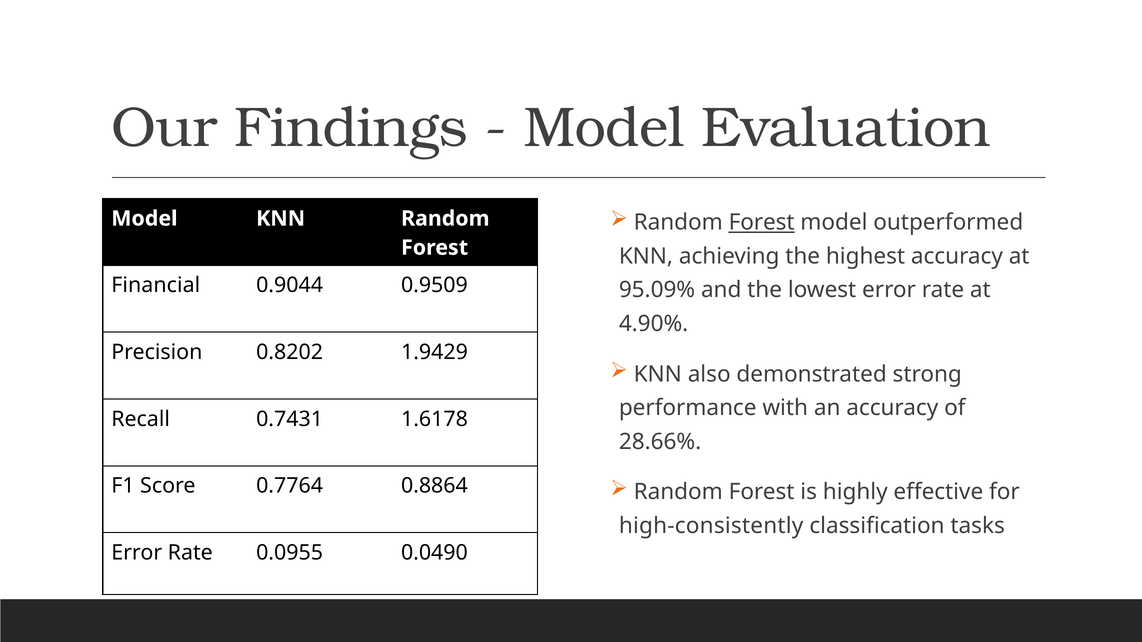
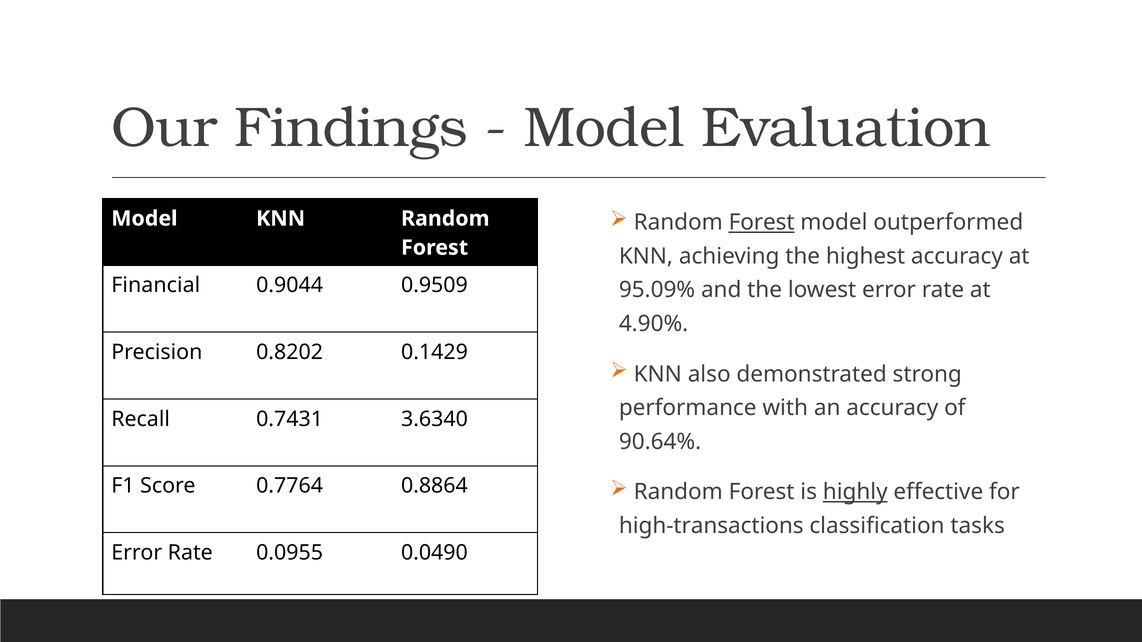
1.9429: 1.9429 -> 0.1429
1.6178: 1.6178 -> 3.6340
28.66%: 28.66% -> 90.64%
highly underline: none -> present
high-consistently: high-consistently -> high-transactions
